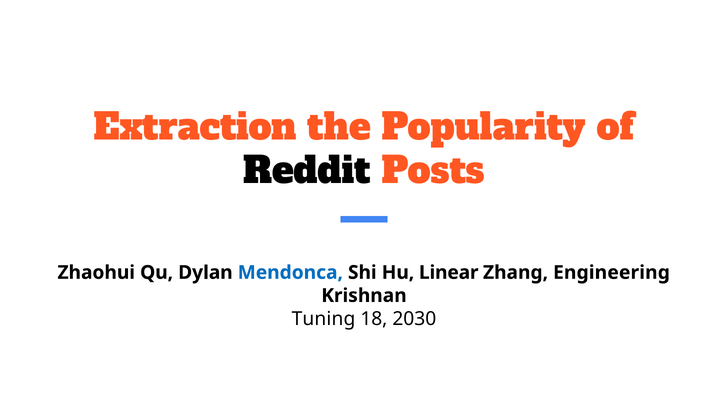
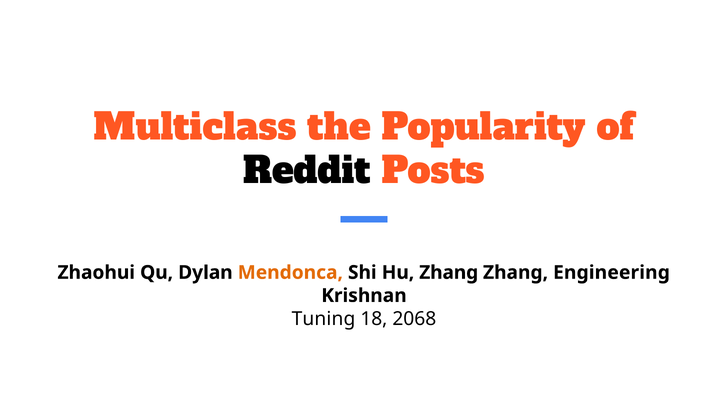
Extraction: Extraction -> Multiclass
Mendonca colour: blue -> orange
Hu Linear: Linear -> Zhang
2030: 2030 -> 2068
